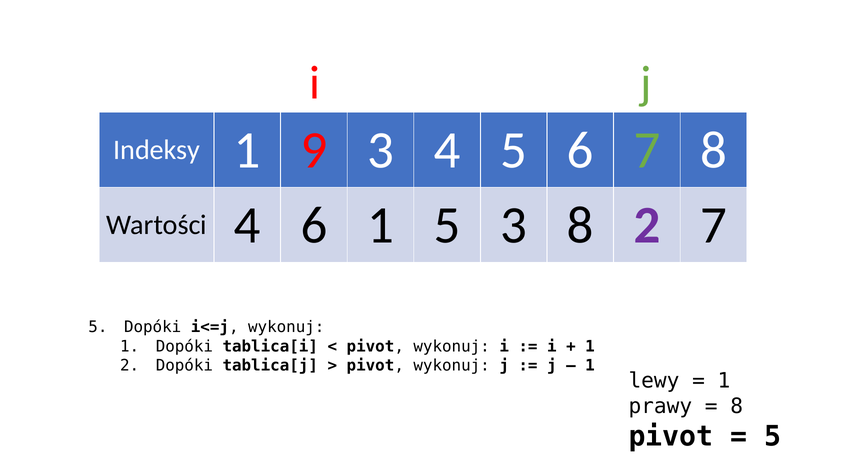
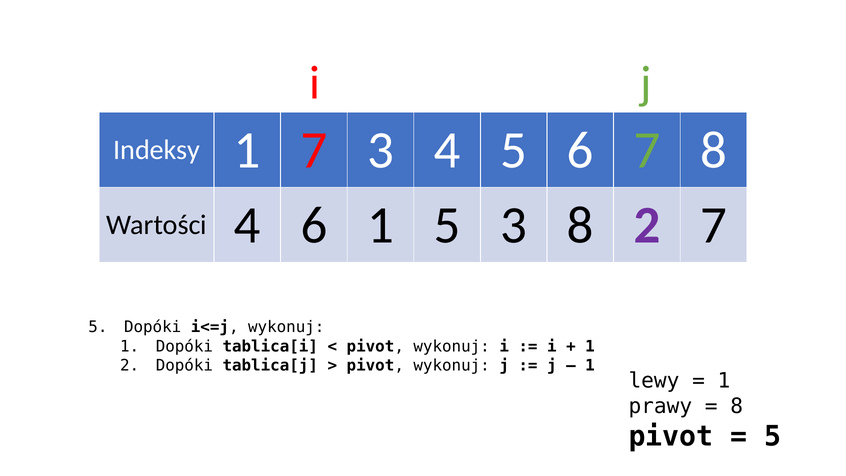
1 9: 9 -> 7
